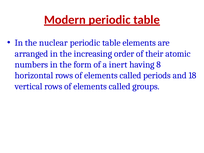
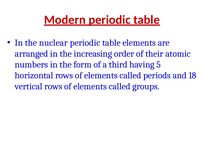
inert: inert -> third
8: 8 -> 5
